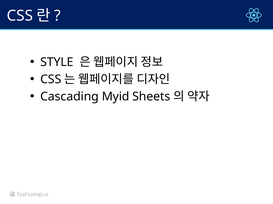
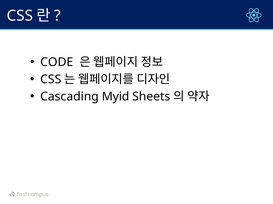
STYLE: STYLE -> CODE
